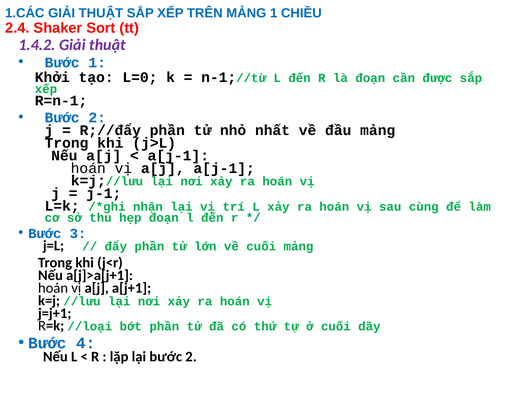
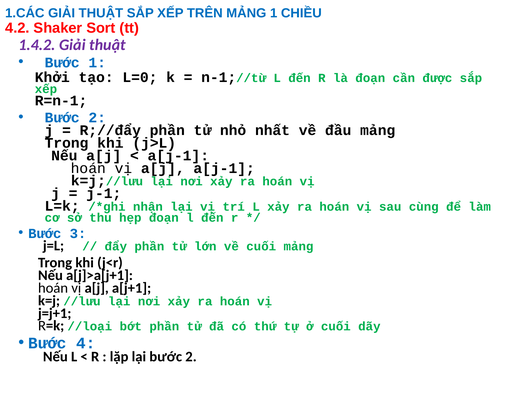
2.4: 2.4 -> 4.2
